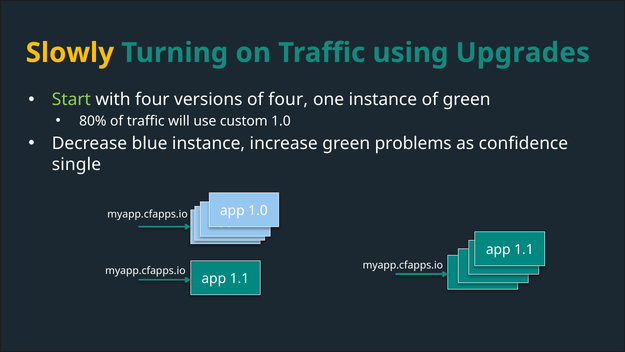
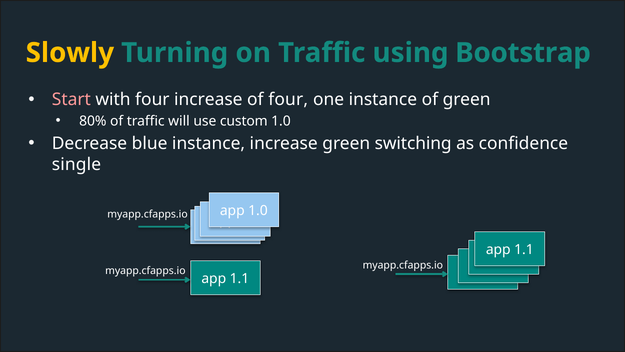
Upgrades: Upgrades -> Bootstrap
Start colour: light green -> pink
four versions: versions -> increase
problems: problems -> switching
